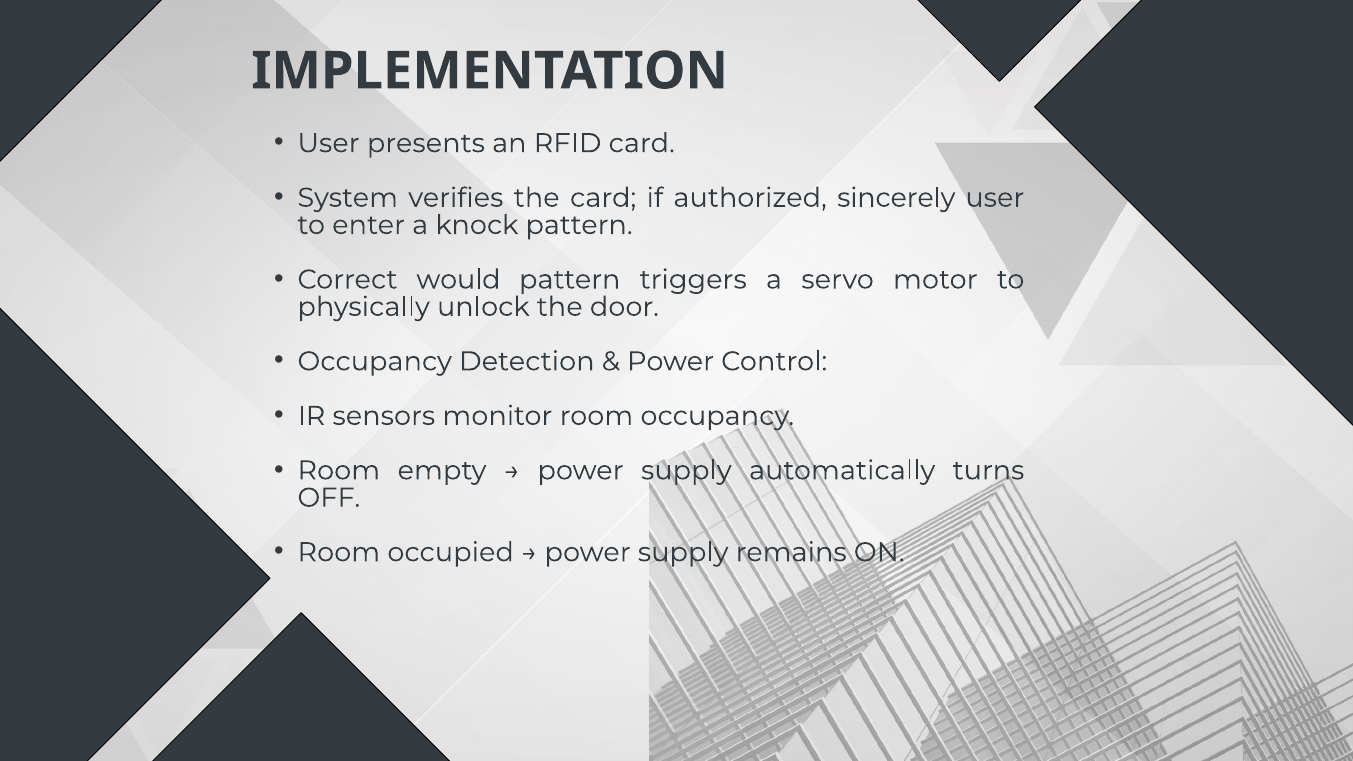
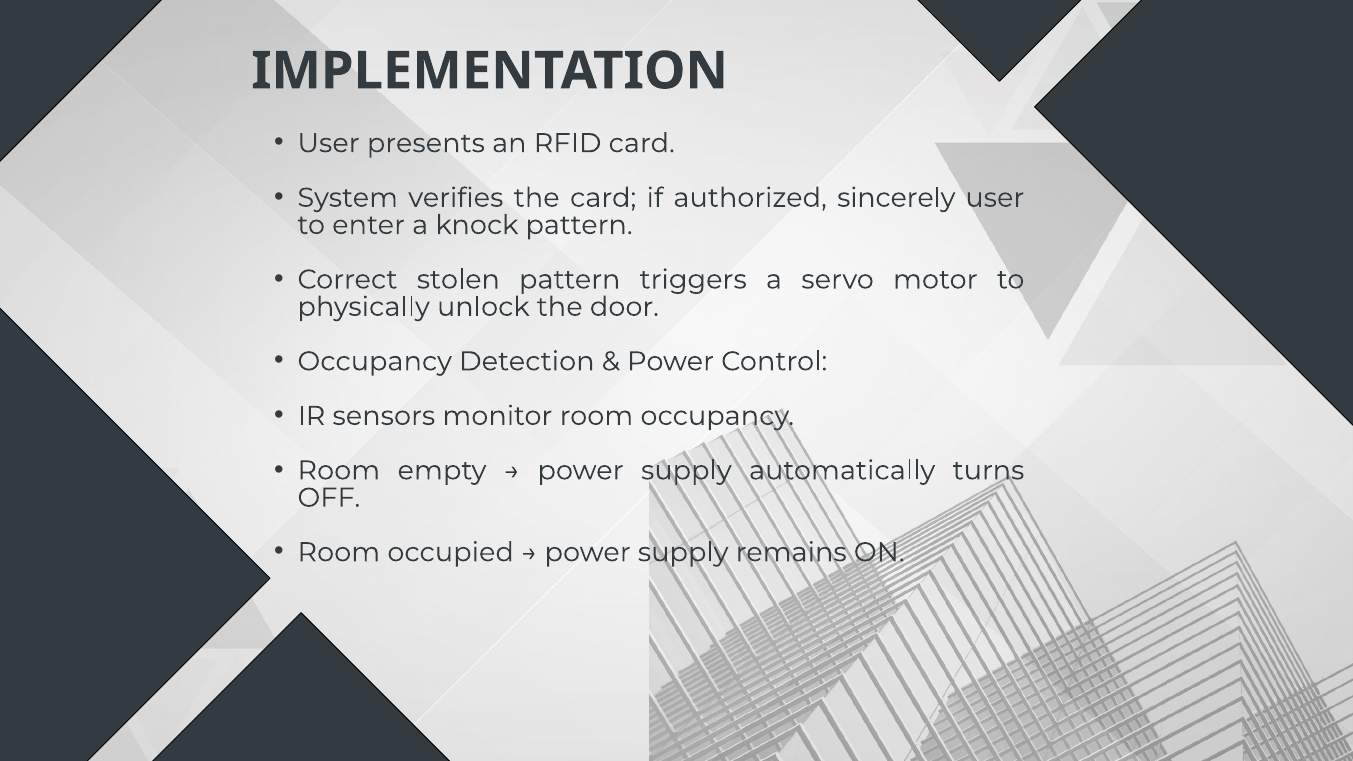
would: would -> stolen
